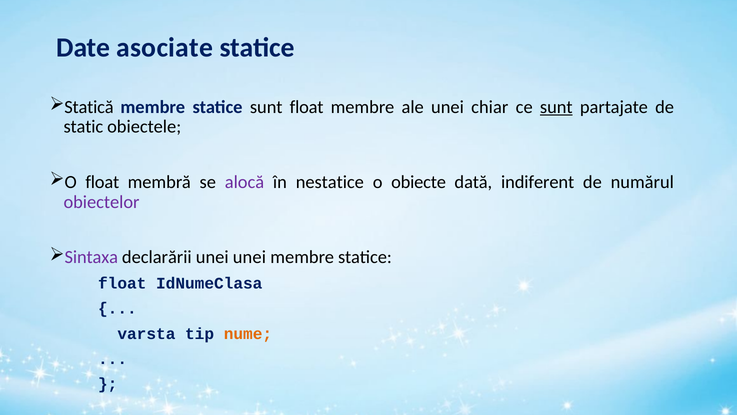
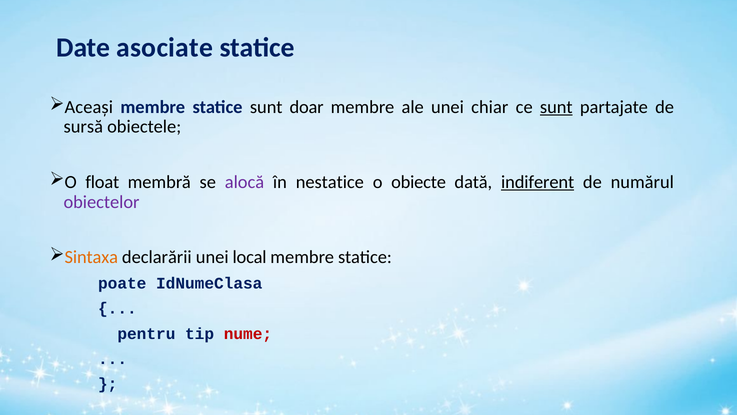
Statică: Statică -> Aceași
sunt float: float -> doar
static: static -> sursă
indiferent underline: none -> present
Sintaxa colour: purple -> orange
unei unei: unei -> local
float at (122, 283): float -> poate
varsta: varsta -> pentru
nume colour: orange -> red
